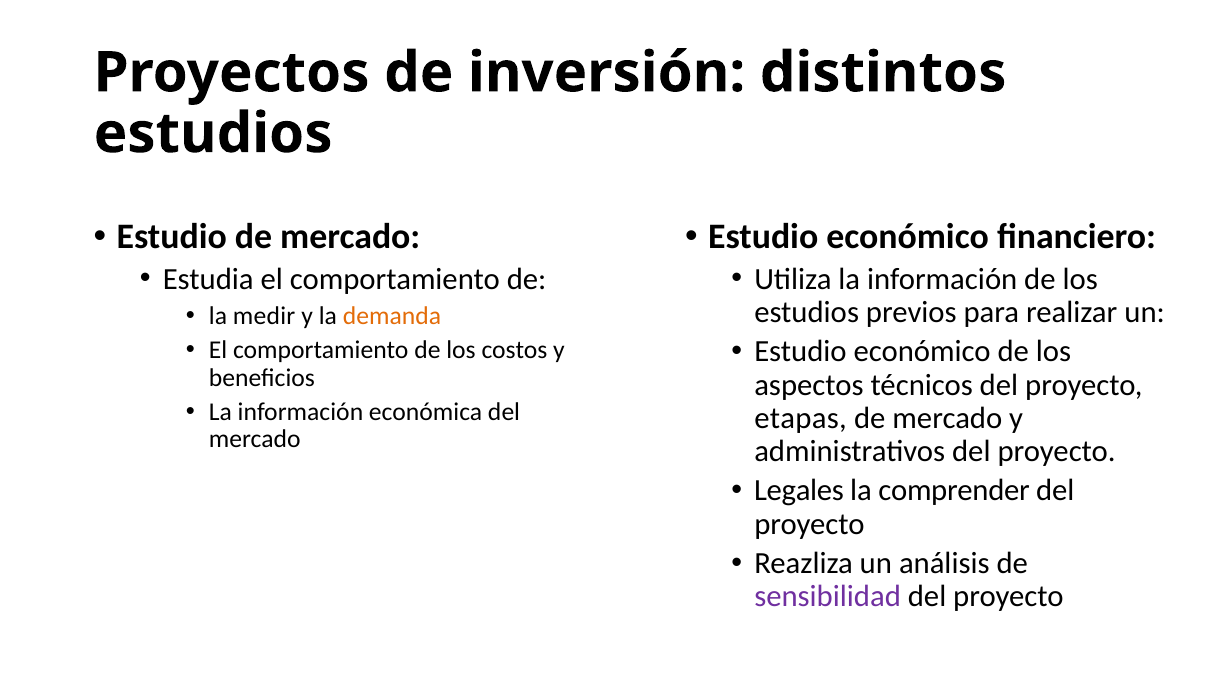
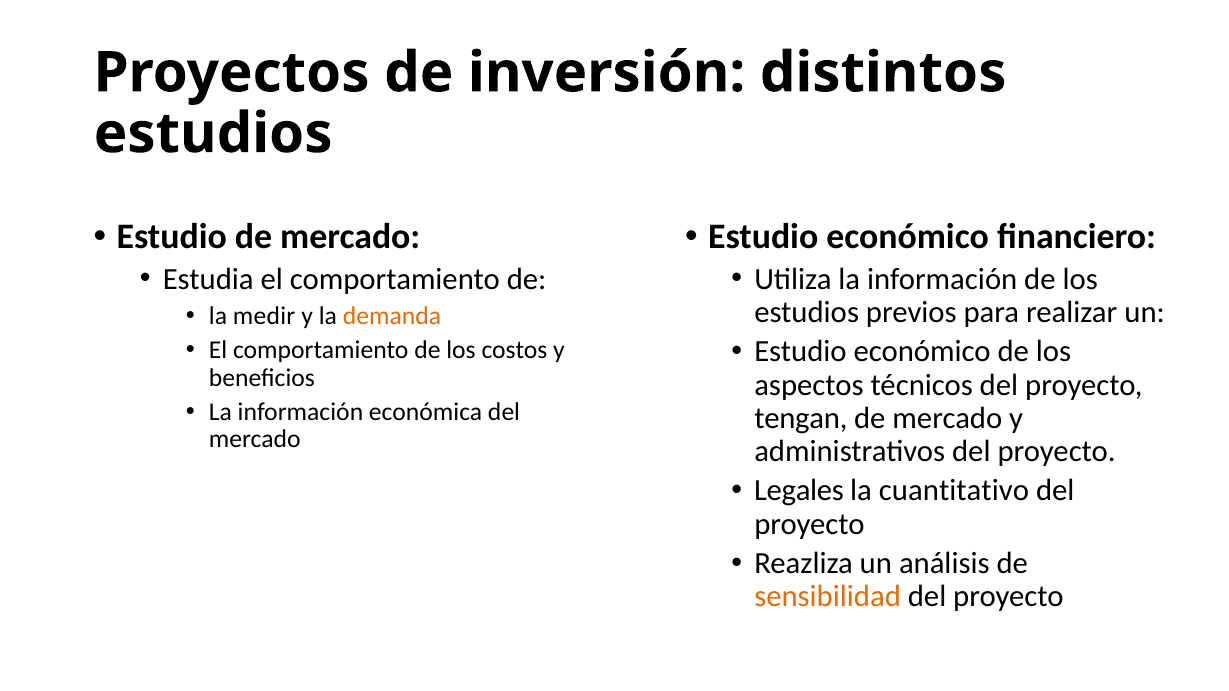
etapas: etapas -> tengan
comprender: comprender -> cuantitativo
sensibilidad colour: purple -> orange
